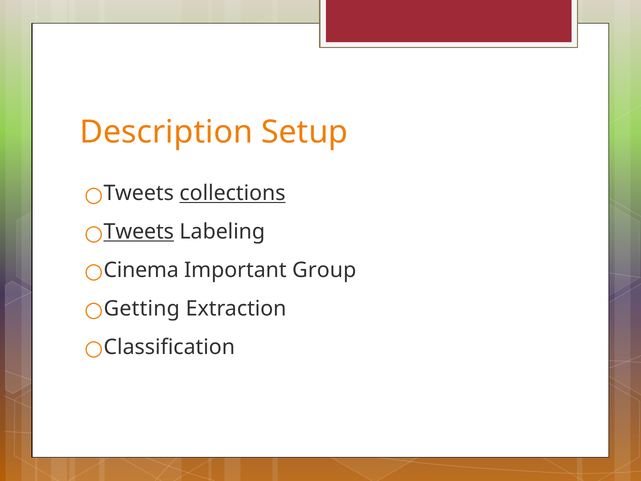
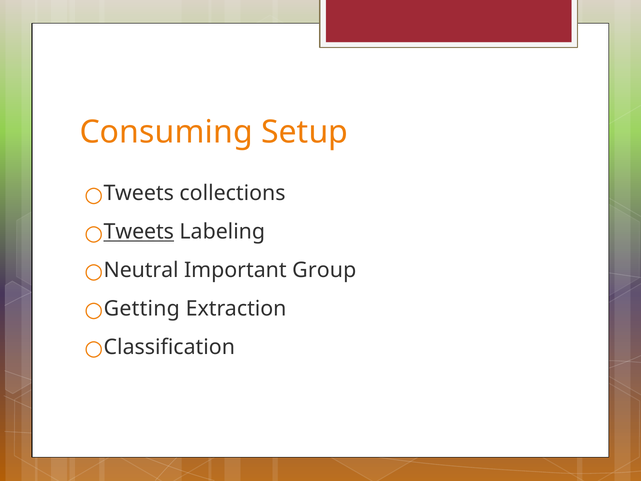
Description: Description -> Consuming
collections underline: present -> none
Cinema: Cinema -> Neutral
